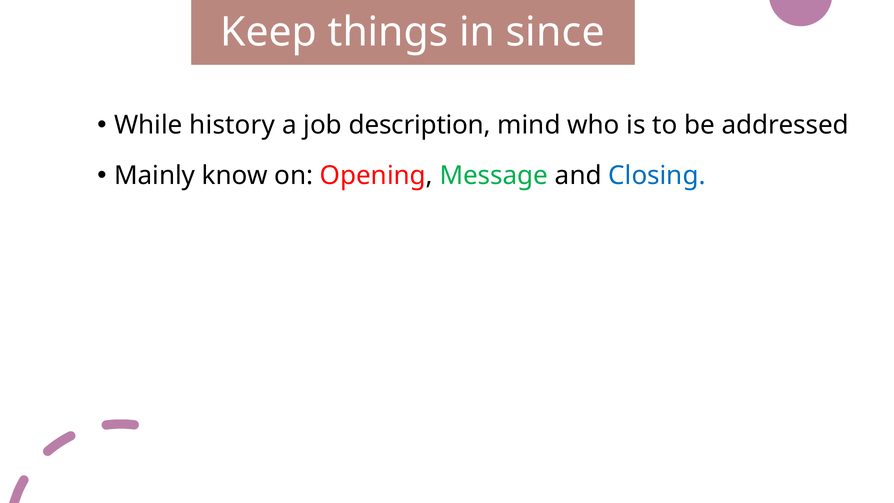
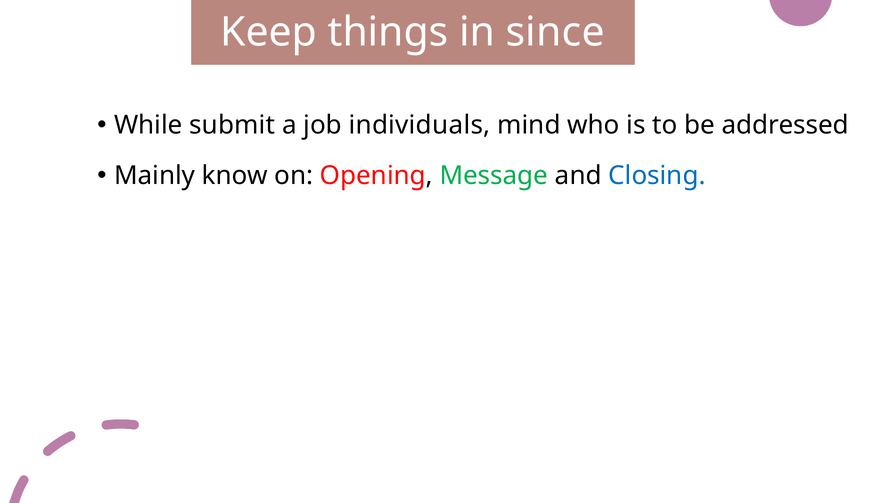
history: history -> submit
description: description -> individuals
